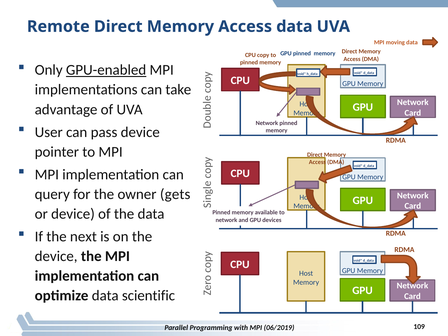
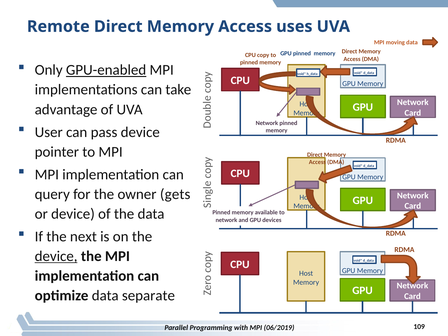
Access data: data -> uses
device at (56, 256) underline: none -> present
scientific: scientific -> separate
